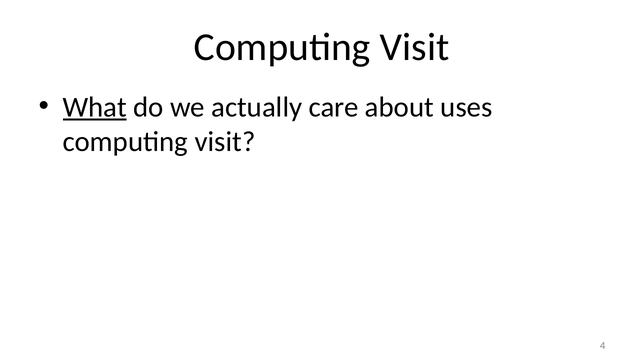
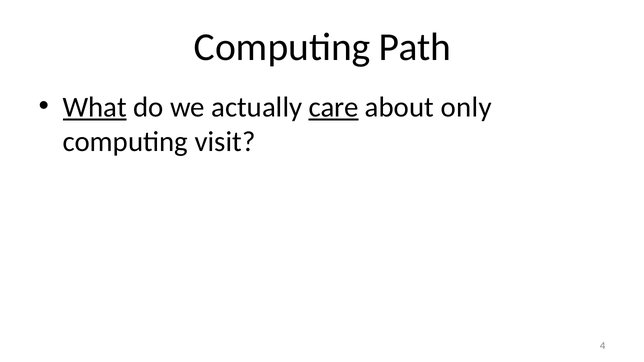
Visit at (415, 47): Visit -> Path
care underline: none -> present
uses: uses -> only
